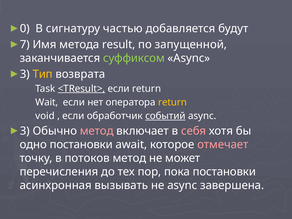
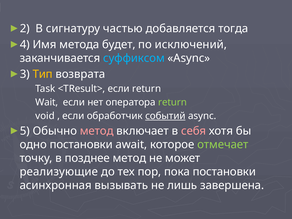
0: 0 -> 2
будут: будут -> тогда
7: 7 -> 4
result: result -> будет
запущенной: запущенной -> исключений
суффиксом colour: light green -> light blue
<TResult> underline: present -> none
return at (172, 102) colour: yellow -> light green
3 at (25, 131): 3 -> 5
отмечает colour: pink -> light green
потоков: потоков -> позднее
перечисления: перечисления -> реализующие
не async: async -> лишь
